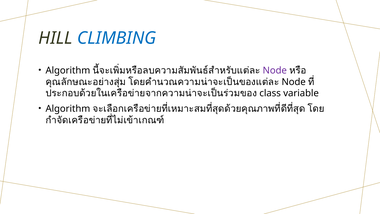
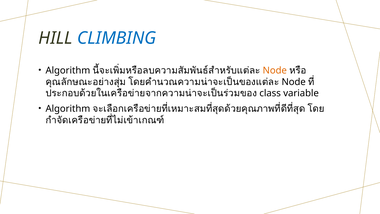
Node at (275, 70) colour: purple -> orange
